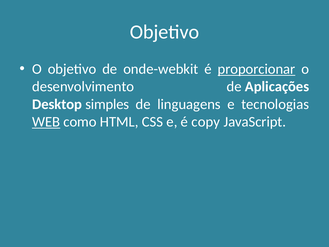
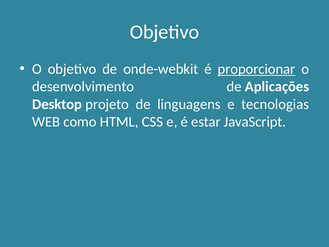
simples: simples -> projeto
WEB underline: present -> none
copy: copy -> estar
